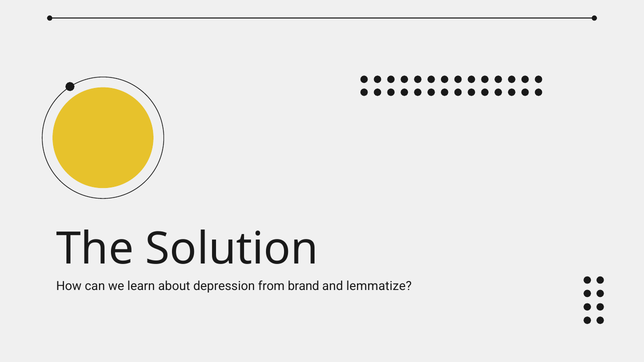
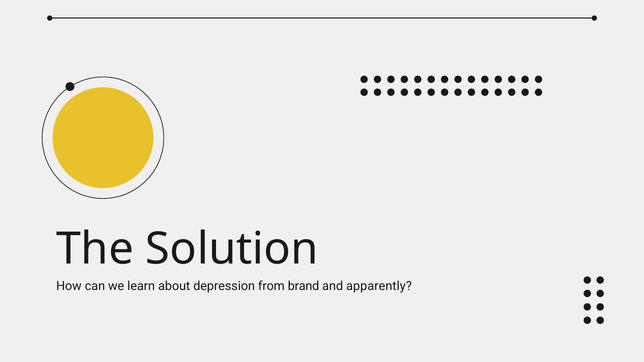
lemmatize: lemmatize -> apparently
